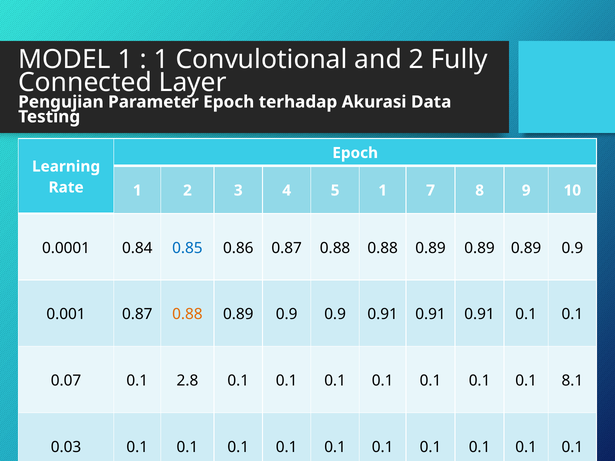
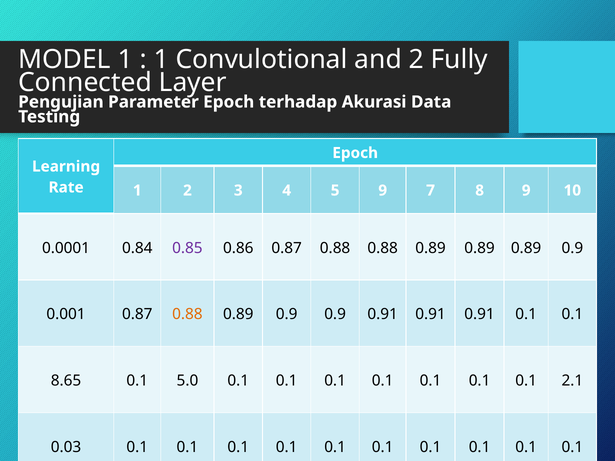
5 1: 1 -> 9
0.85 colour: blue -> purple
0.07: 0.07 -> 8.65
2.8: 2.8 -> 5.0
8.1: 8.1 -> 2.1
